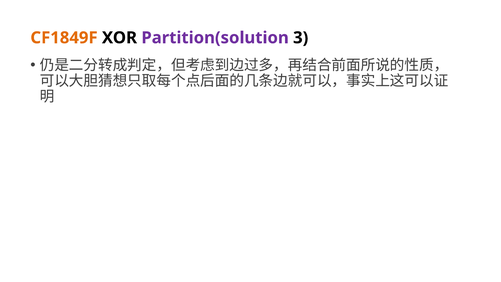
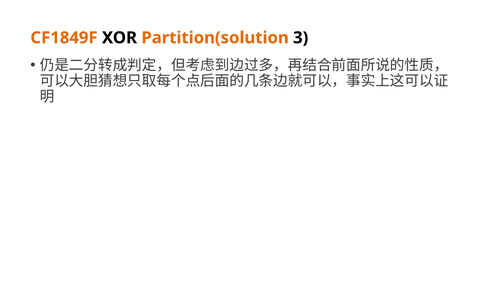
Partition(solution colour: purple -> orange
